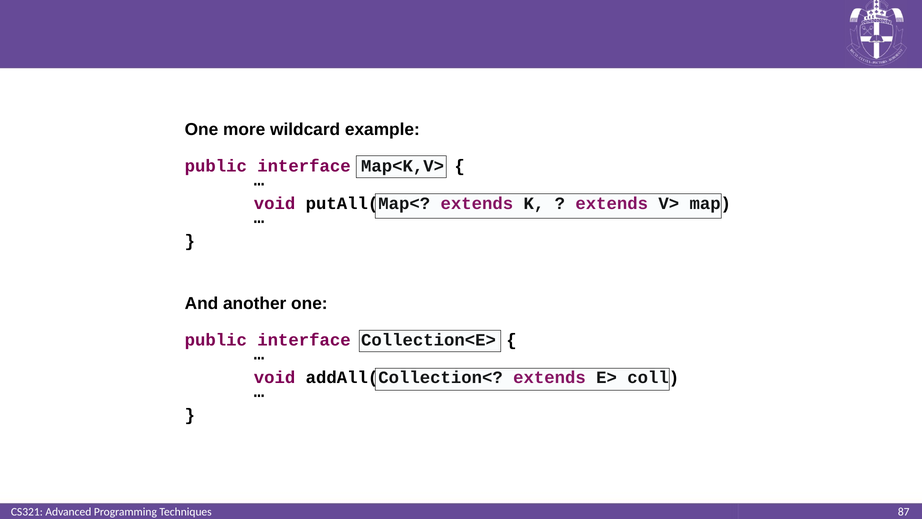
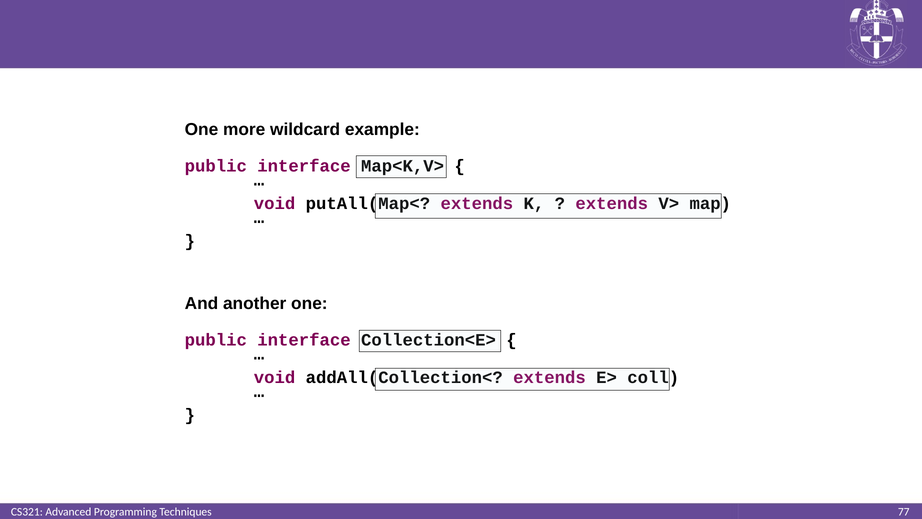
87: 87 -> 77
